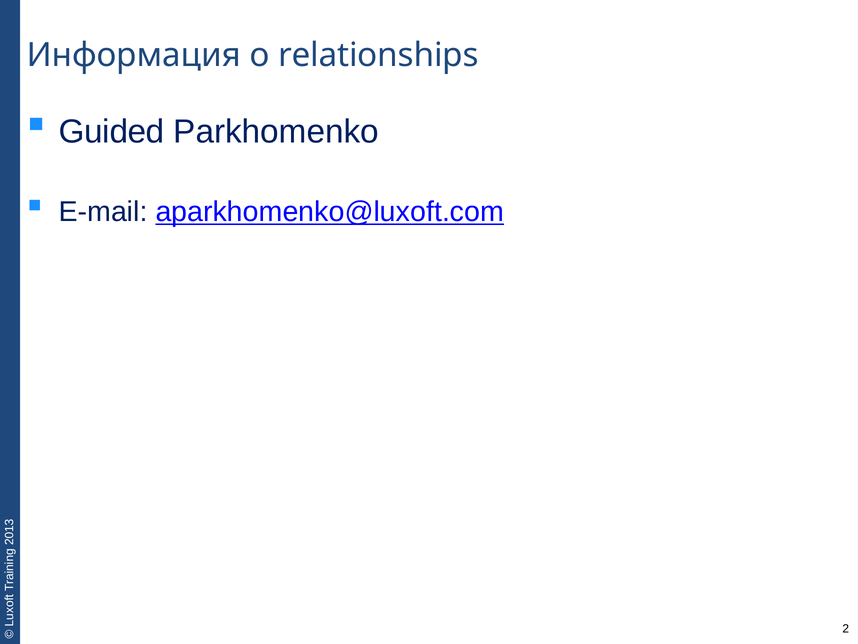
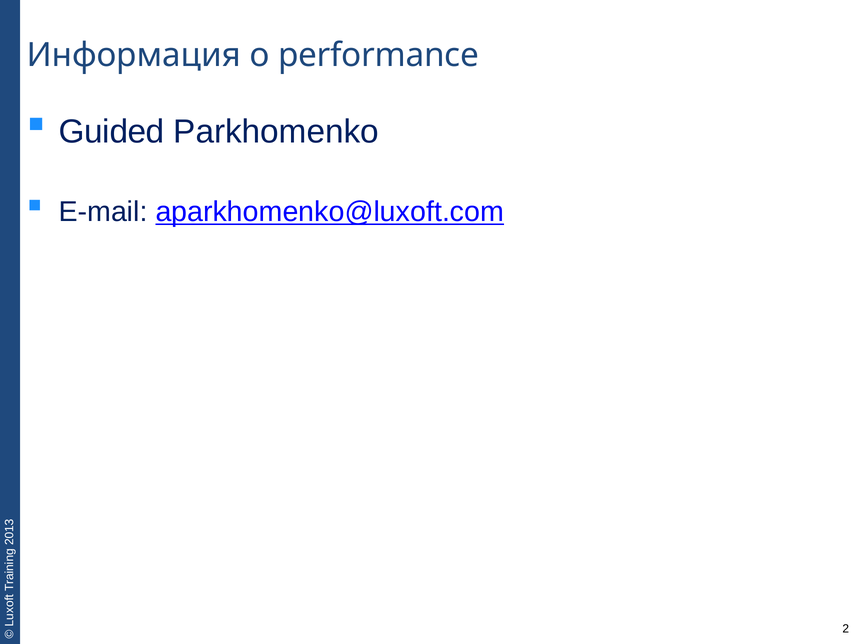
relationships: relationships -> performance
